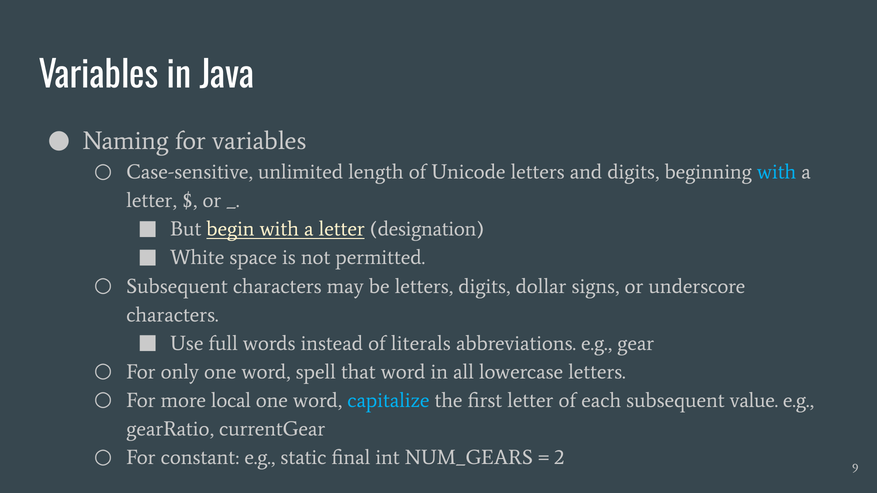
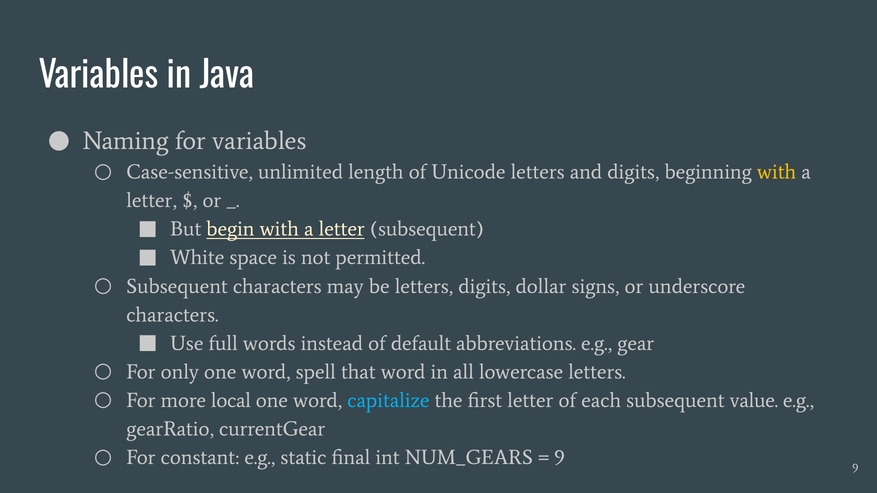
with at (777, 172) colour: light blue -> yellow
letter designation: designation -> subsequent
literals: literals -> default
2 at (559, 458): 2 -> 9
